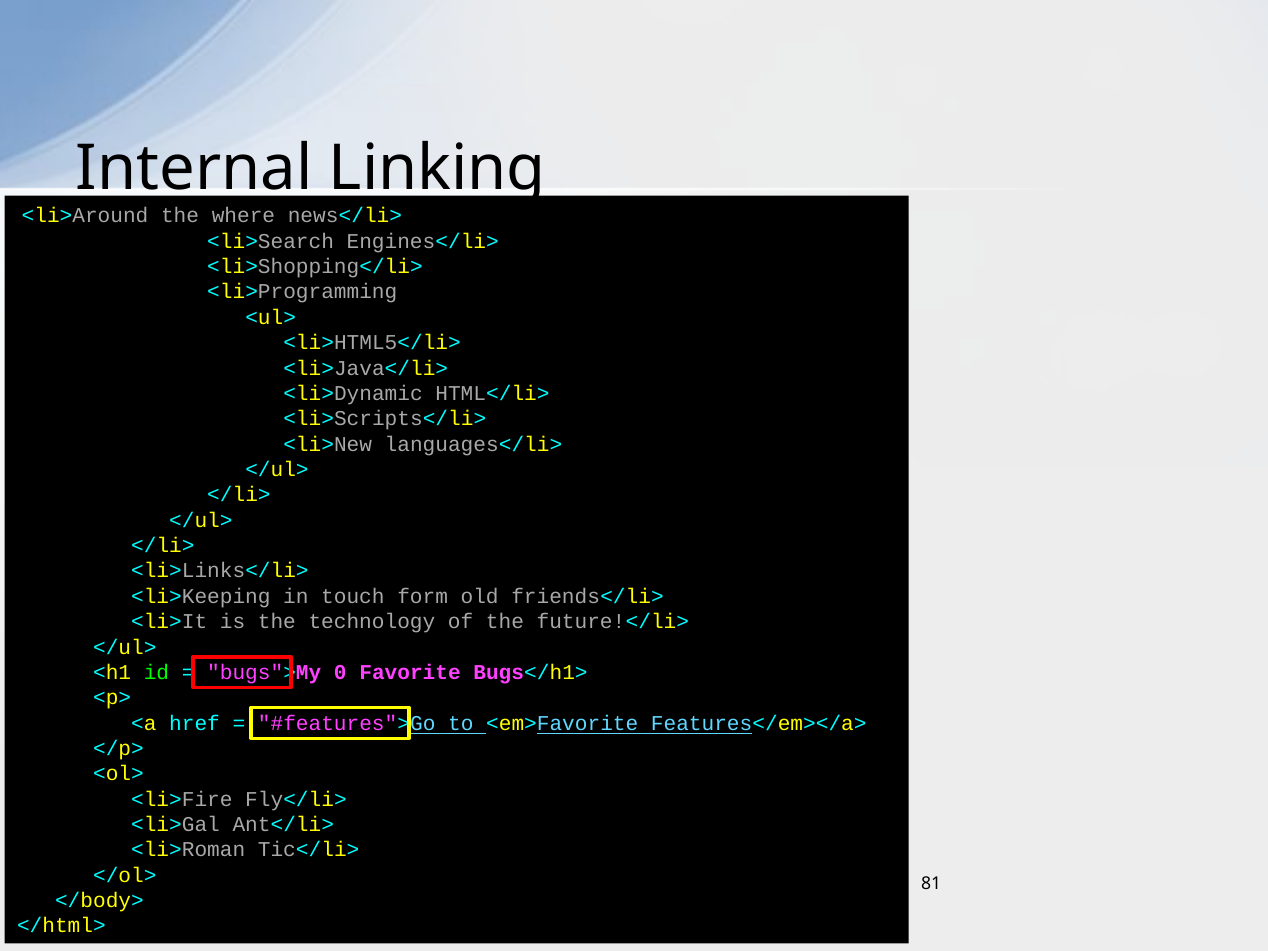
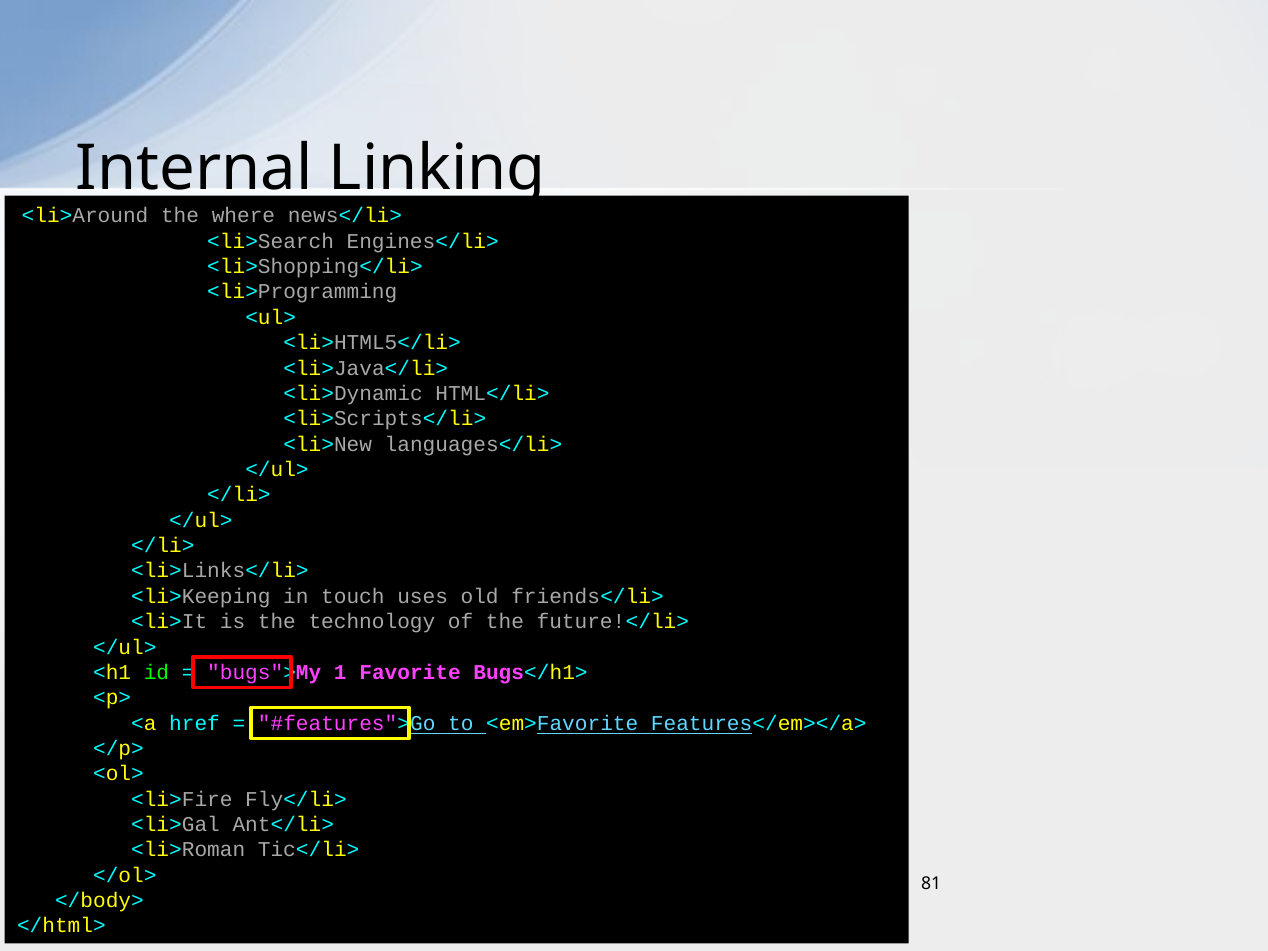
form: form -> uses
0: 0 -> 1
